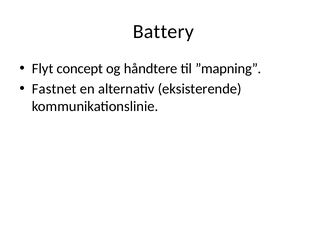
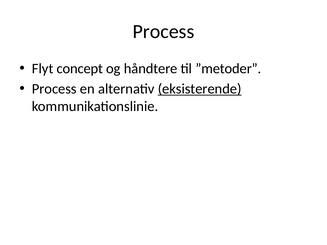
Battery at (163, 32): Battery -> Process
”mapning: ”mapning -> ”metoder
Fastnet at (54, 89): Fastnet -> Process
eksisterende underline: none -> present
